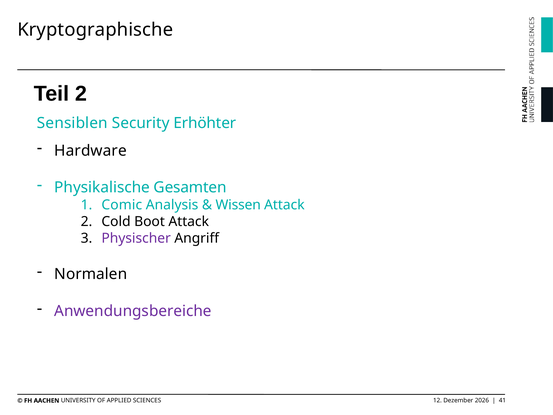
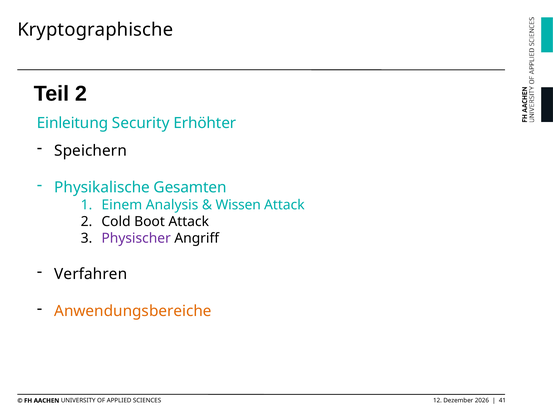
Sensiblen: Sensiblen -> Einleitung
Hardware: Hardware -> Speichern
Comic: Comic -> Einem
Normalen: Normalen -> Verfahren
Anwendungsbereiche colour: purple -> orange
